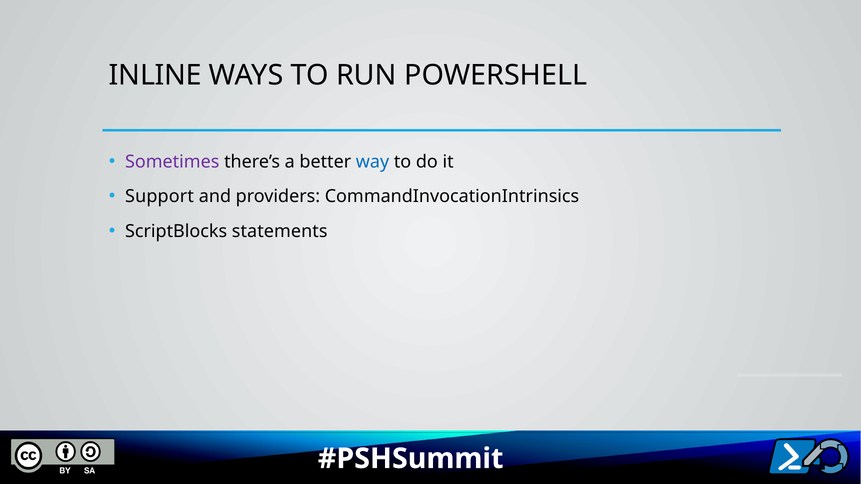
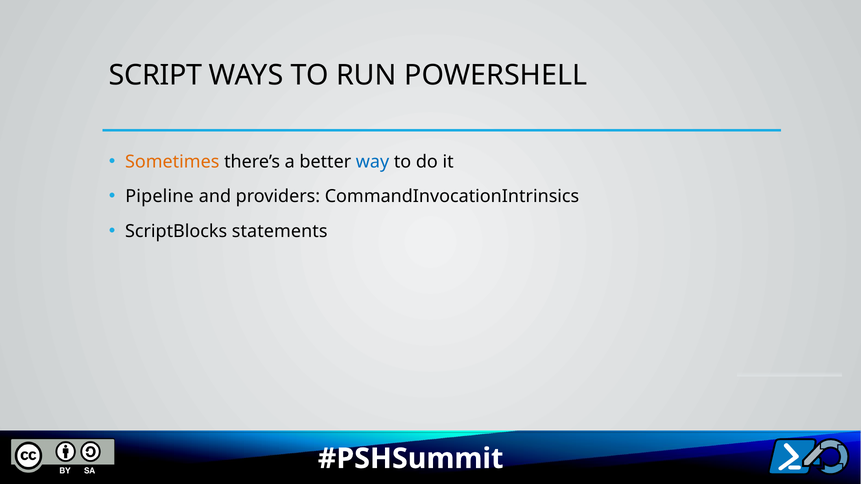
INLINE: INLINE -> SCRIPT
Sometimes colour: purple -> orange
Support: Support -> Pipeline
